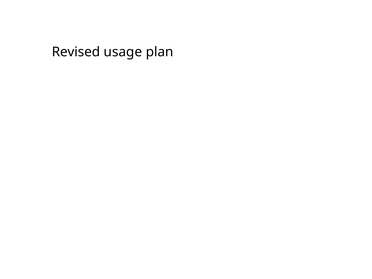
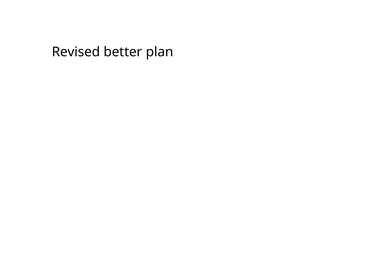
usage: usage -> better
